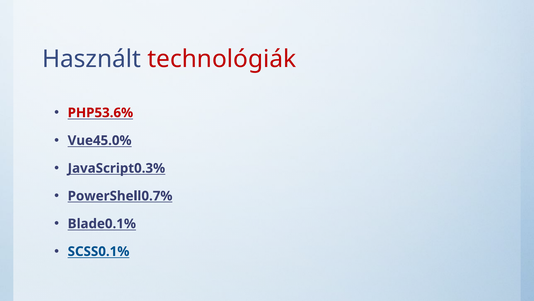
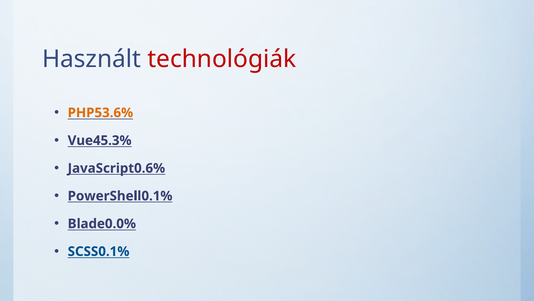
PHP53.6% colour: red -> orange
Vue45.0%: Vue45.0% -> Vue45.3%
JavaScript0.3%: JavaScript0.3% -> JavaScript0.6%
PowerShell0.7%: PowerShell0.7% -> PowerShell0.1%
Blade0.1%: Blade0.1% -> Blade0.0%
